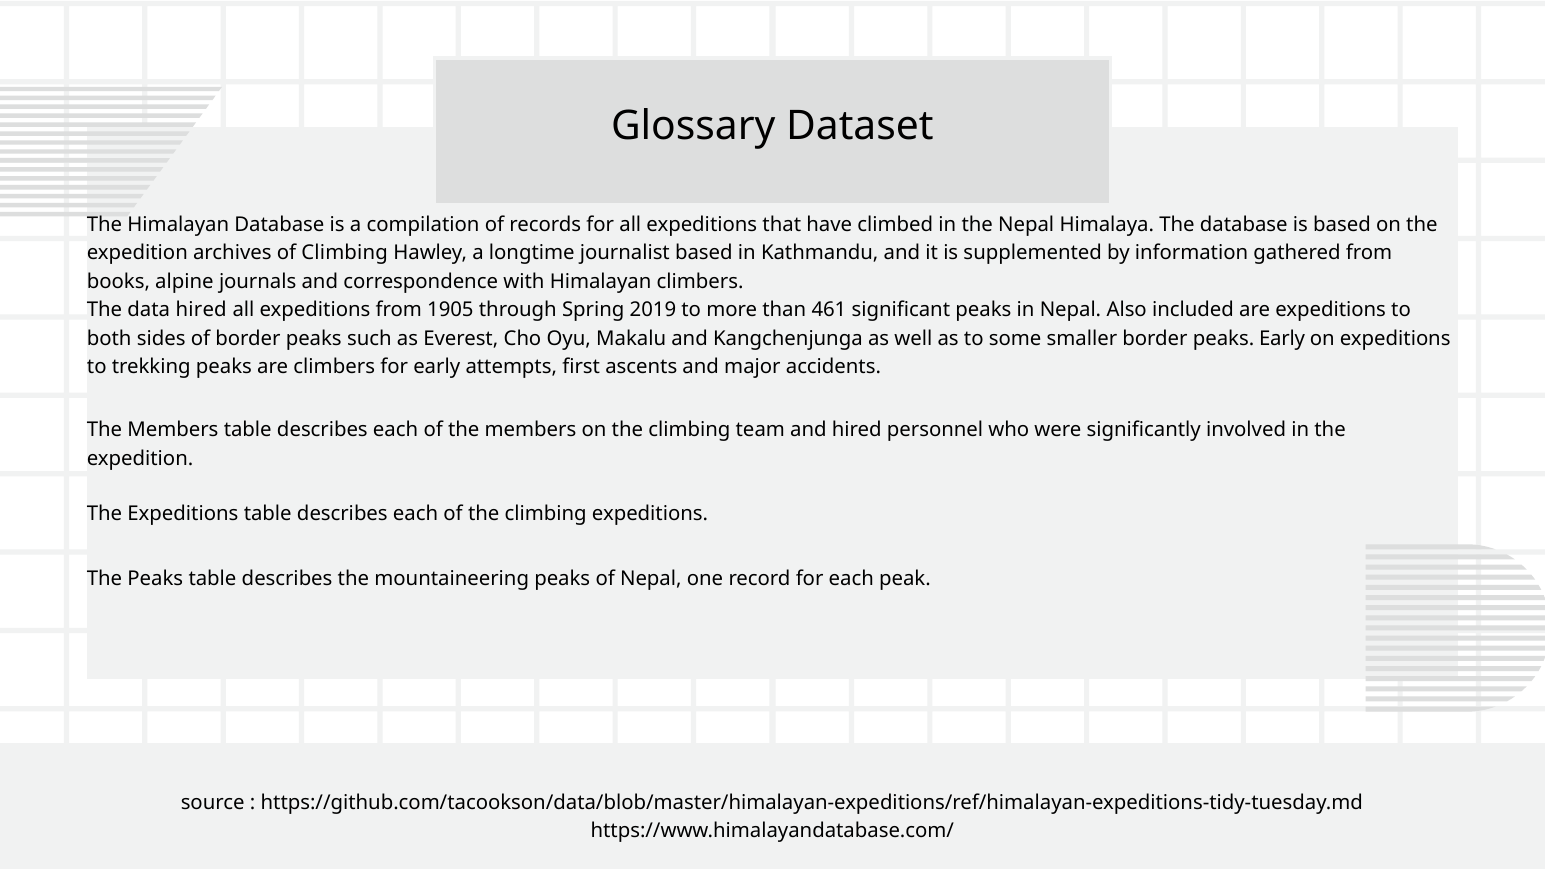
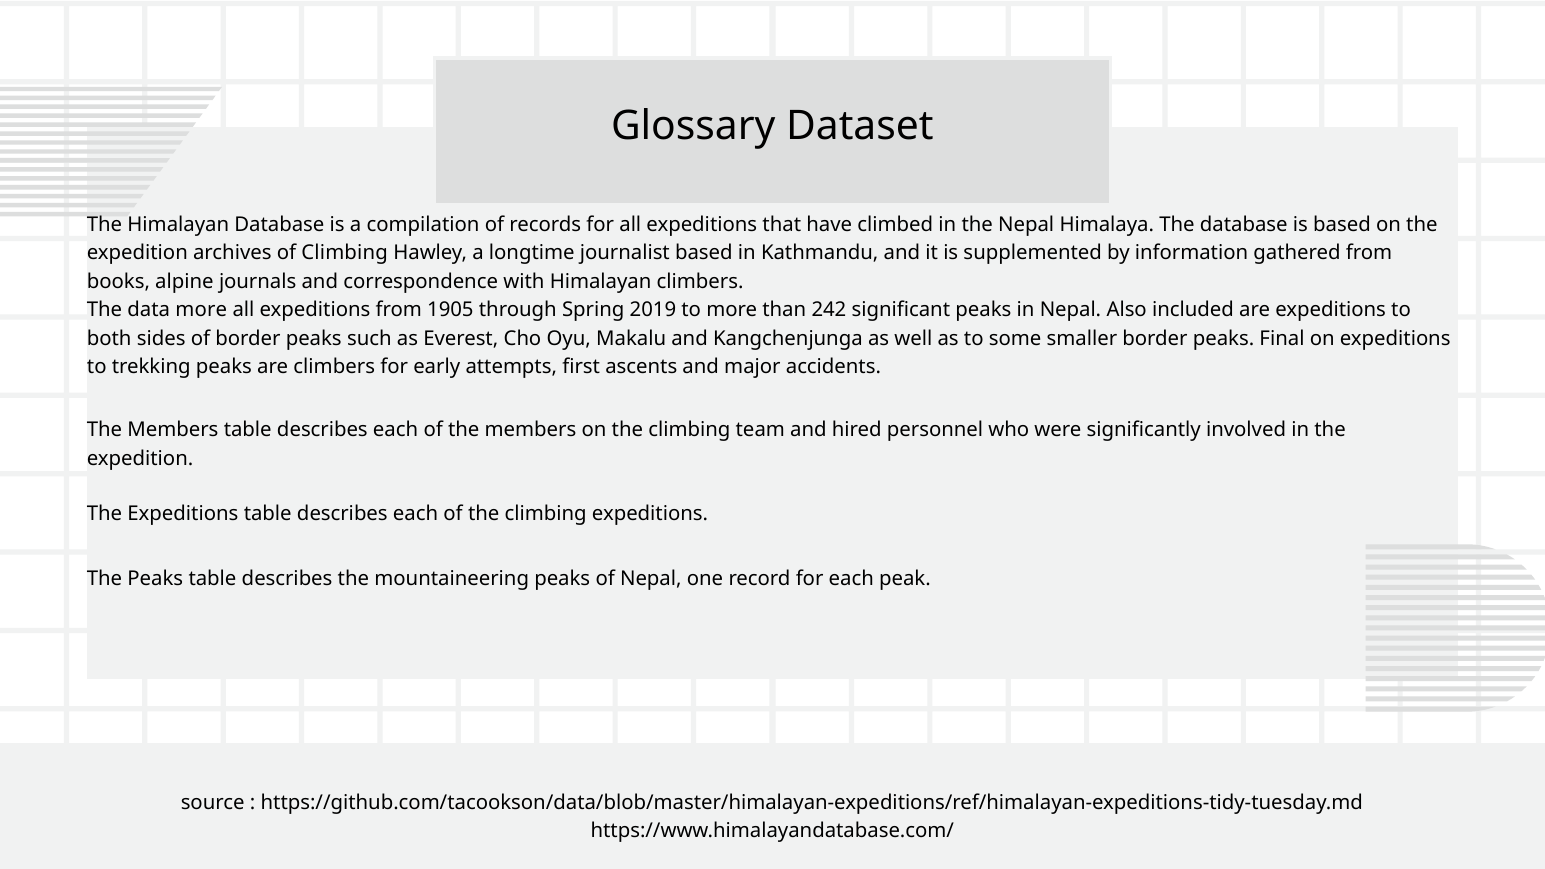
data hired: hired -> more
461: 461 -> 242
peaks Early: Early -> Final
